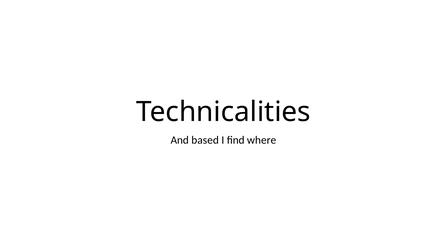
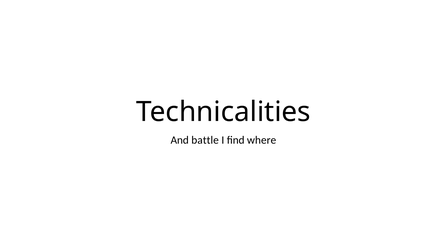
based: based -> battle
